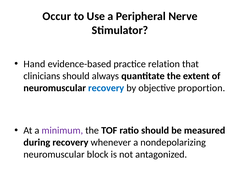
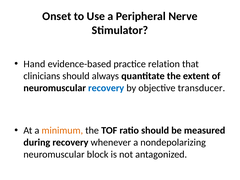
Occur: Occur -> Onset
proportion: proportion -> transducer
minimum colour: purple -> orange
